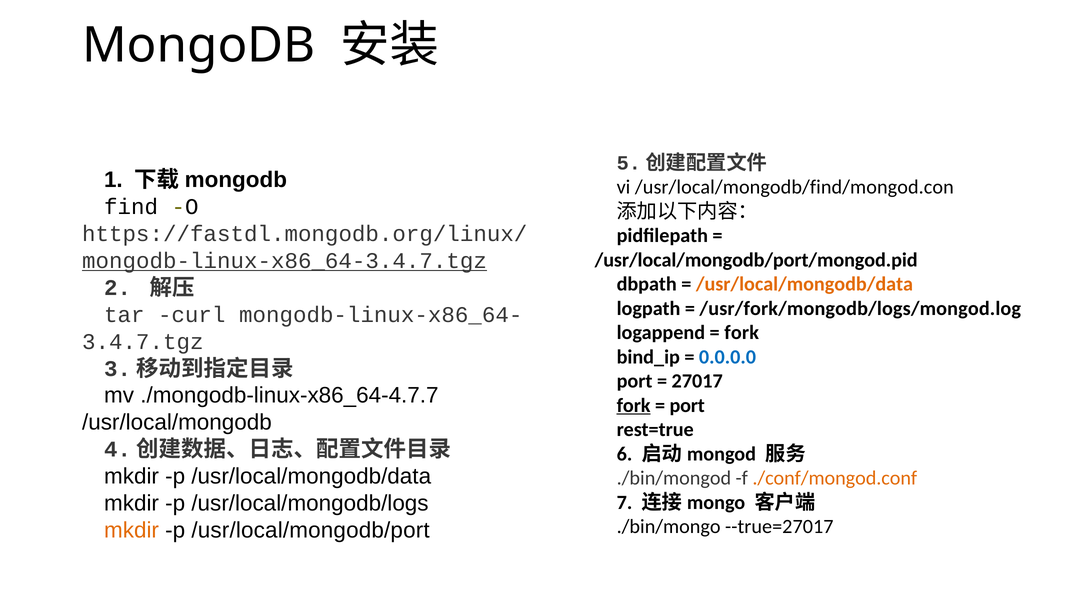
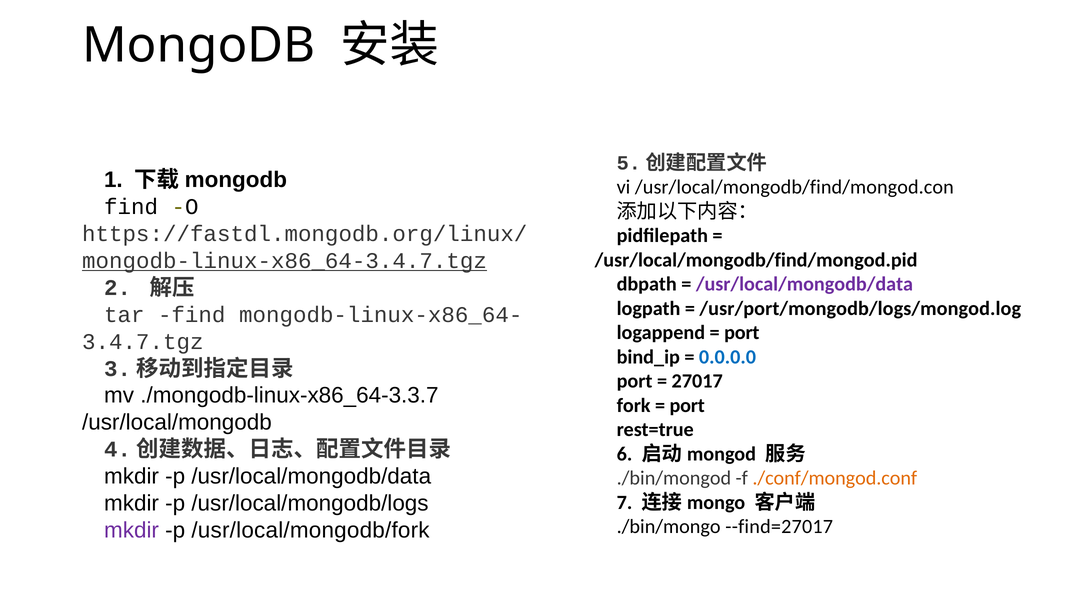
/usr/local/mongodb/port/mongod.pid: /usr/local/mongodb/port/mongod.pid -> /usr/local/mongodb/find/mongod.pid
/usr/local/mongodb/data at (804, 284) colour: orange -> purple
/usr/fork/mongodb/logs/mongod.log: /usr/fork/mongodb/logs/mongod.log -> /usr/port/mongodb/logs/mongod.log
tar curl: curl -> find
fork at (742, 333): fork -> port
./mongodb-linux-x86_64-4.7.7: ./mongodb-linux-x86_64-4.7.7 -> ./mongodb-linux-x86_64-3.3.7
fork at (634, 405) underline: present -> none
--true=27017: --true=27017 -> --find=27017
mkdir at (132, 530) colour: orange -> purple
/usr/local/mongodb/port: /usr/local/mongodb/port -> /usr/local/mongodb/fork
